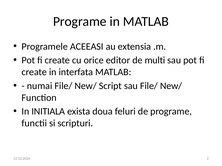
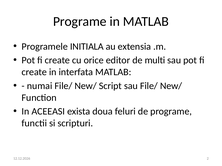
ACEEASI: ACEEASI -> INITIALA
INITIALA: INITIALA -> ACEEASI
